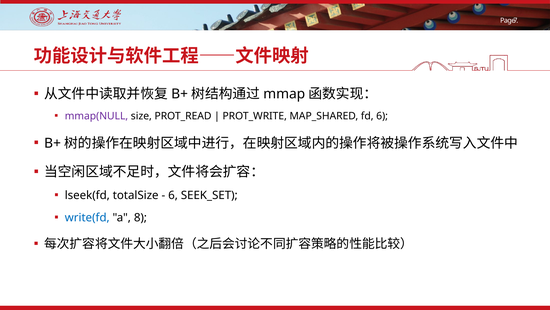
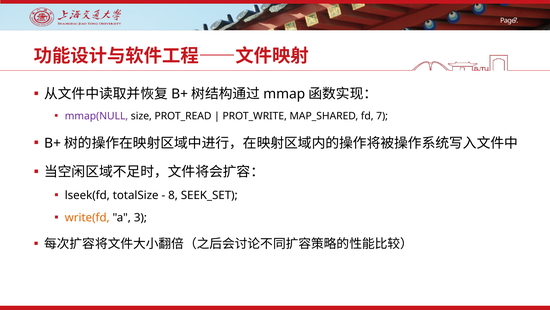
fd 6: 6 -> 7
6 at (173, 195): 6 -> 8
write(fd colour: blue -> orange
8: 8 -> 3
